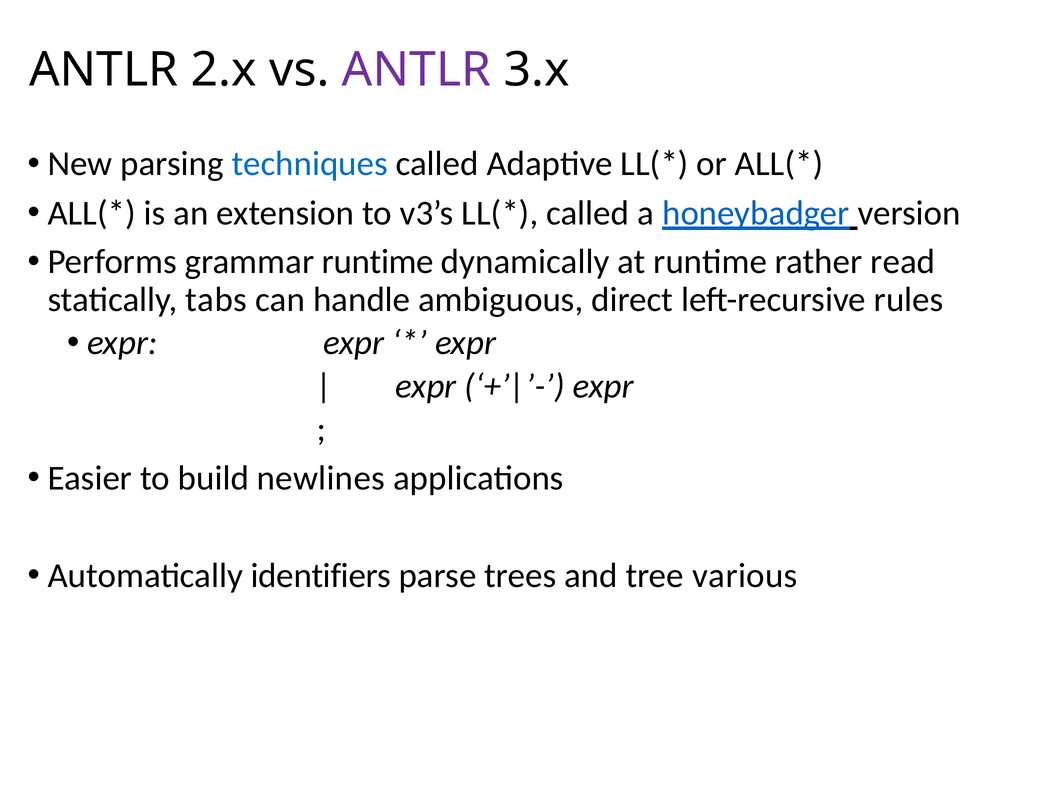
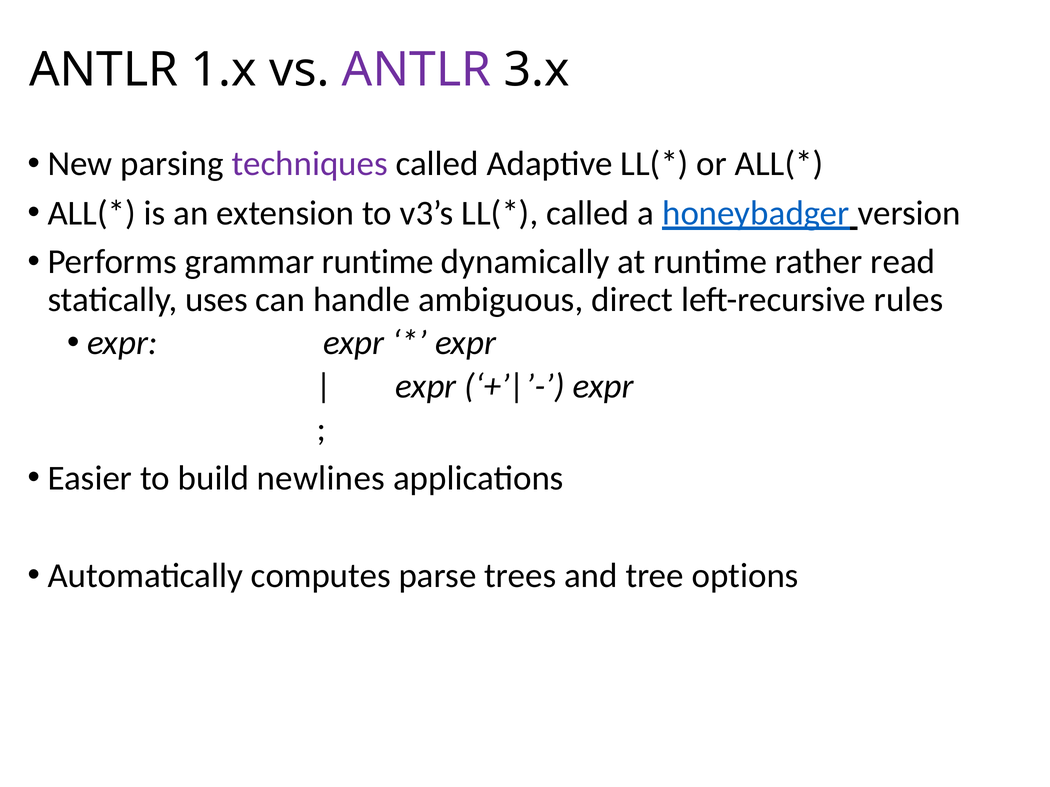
2.x: 2.x -> 1.x
techniques colour: blue -> purple
tabs: tabs -> uses
identifiers: identifiers -> computes
various: various -> options
